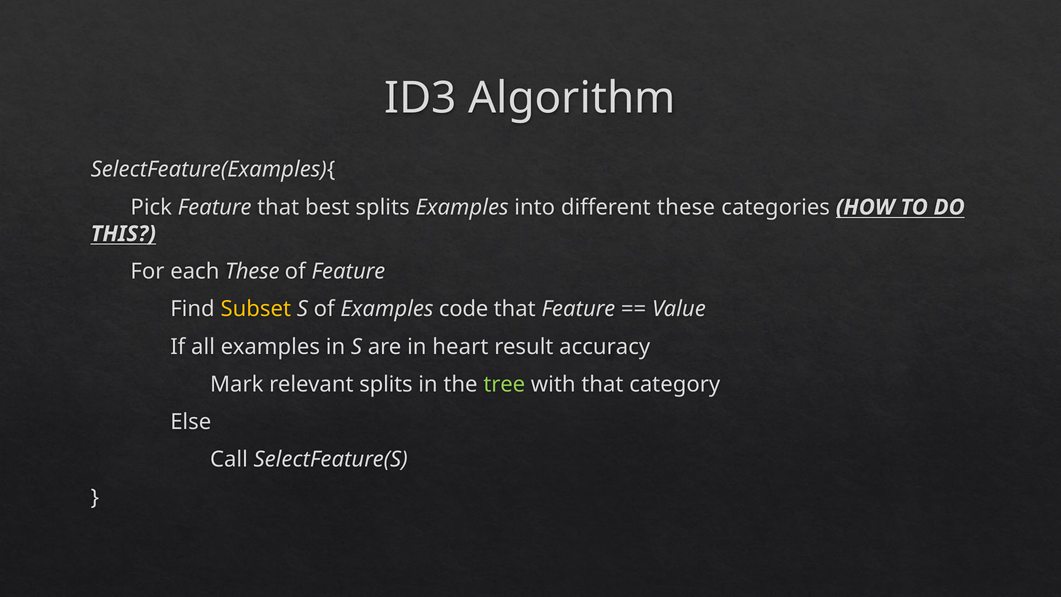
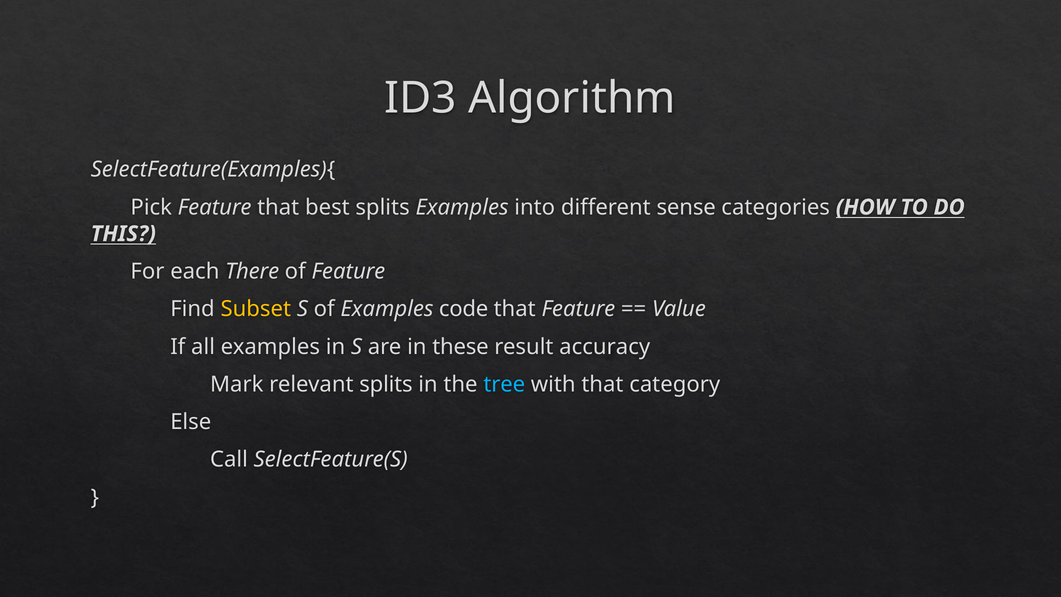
different these: these -> sense
each These: These -> There
heart: heart -> these
tree colour: light green -> light blue
